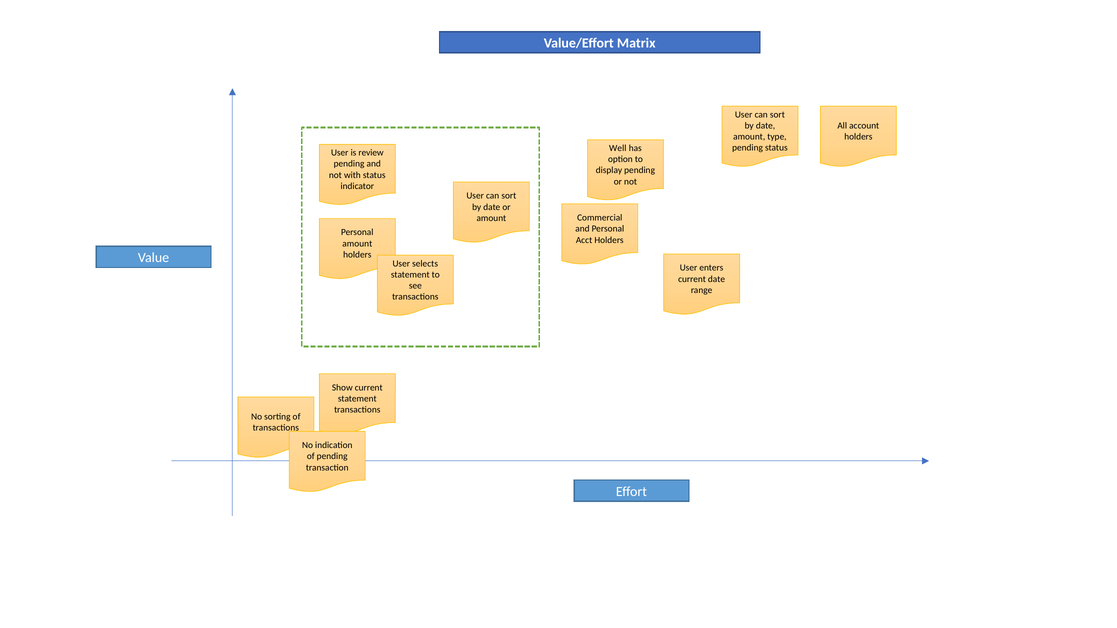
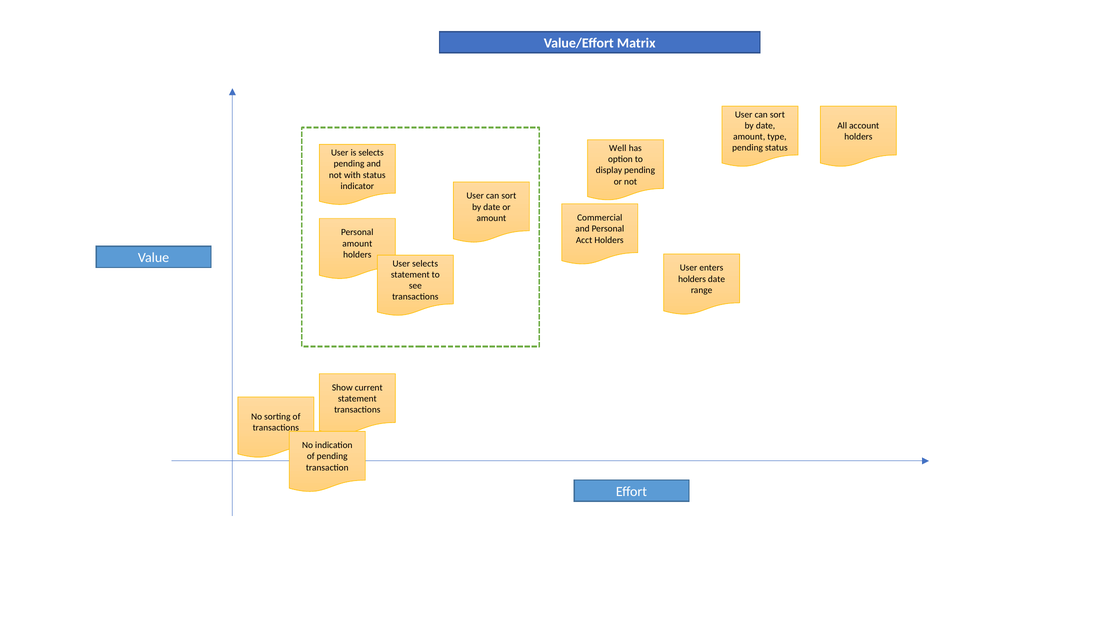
is review: review -> selects
current at (692, 279): current -> holders
